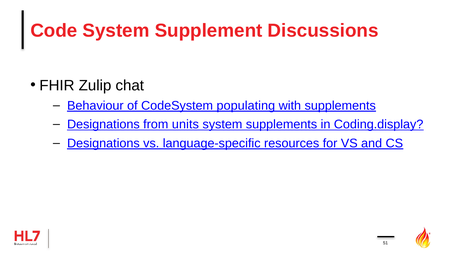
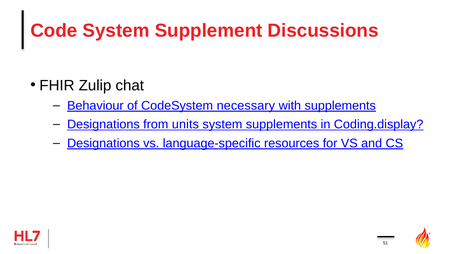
populating: populating -> necessary
